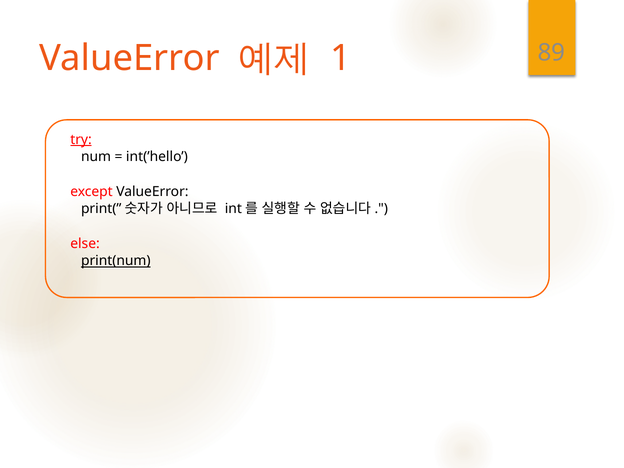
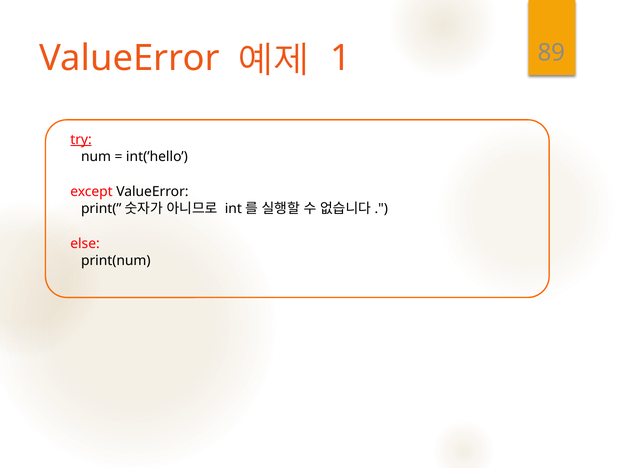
print(num underline: present -> none
